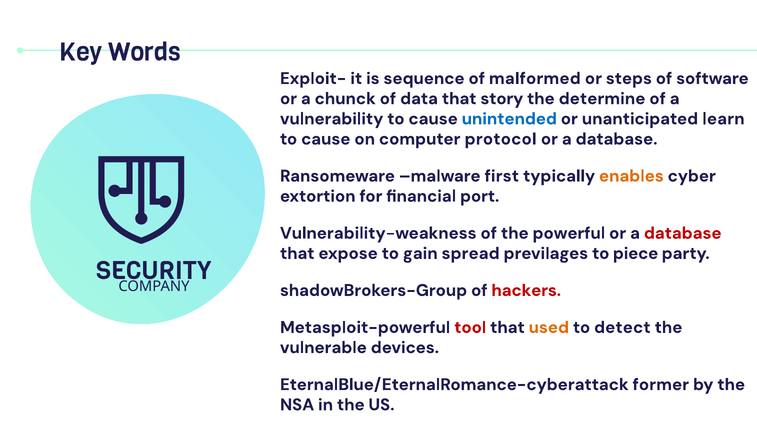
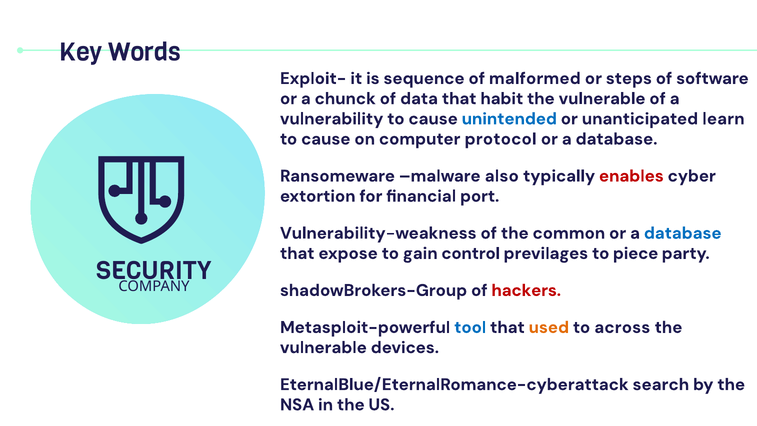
story: story -> habit
determine at (602, 99): determine -> vulnerable
first: first -> also
enables colour: orange -> red
powerful: powerful -> common
database at (683, 233) colour: red -> blue
spread: spread -> control
tool colour: red -> blue
detect: detect -> across
former: former -> search
